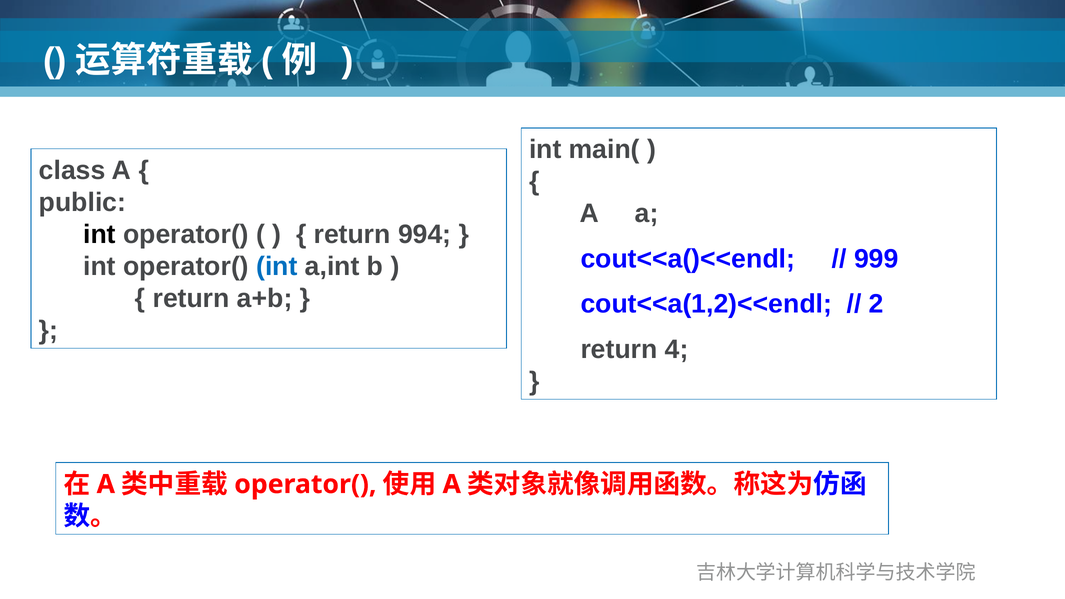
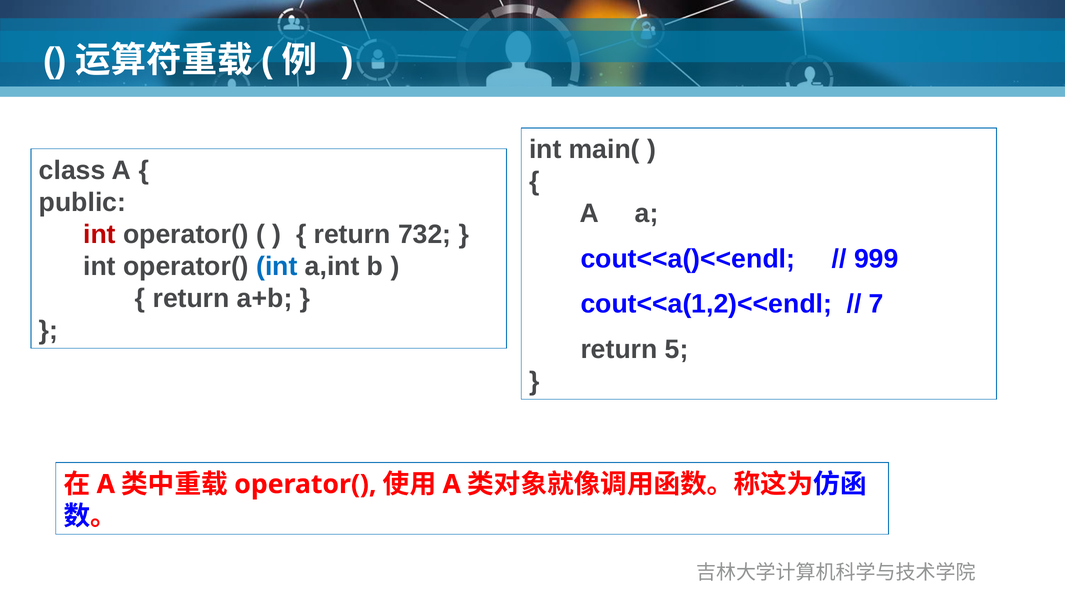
int at (100, 234) colour: black -> red
994: 994 -> 732
2: 2 -> 7
4: 4 -> 5
